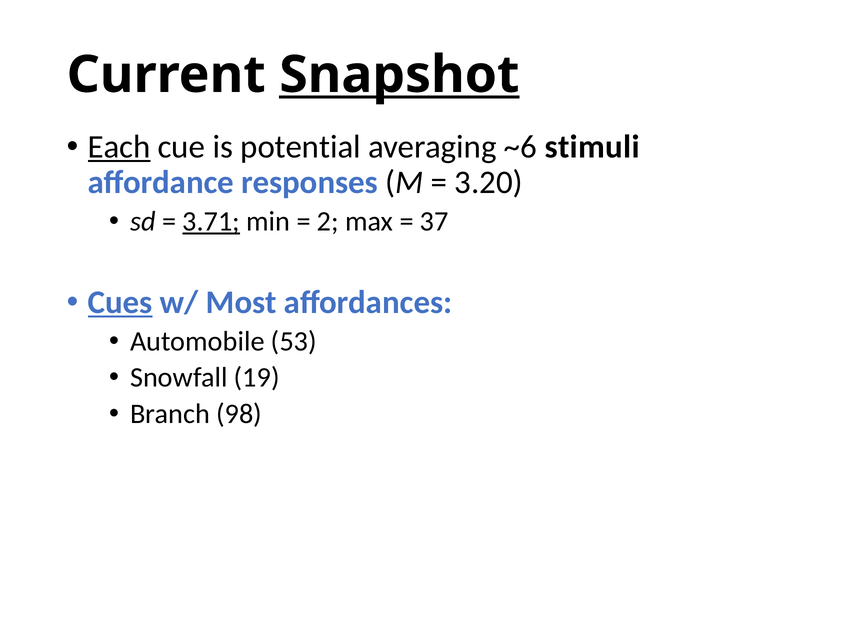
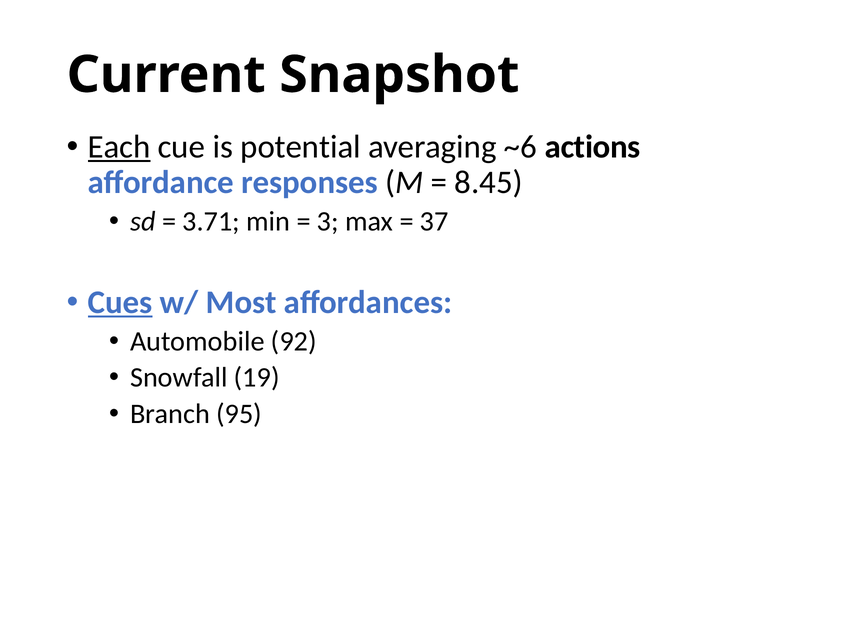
Snapshot underline: present -> none
stimuli: stimuli -> actions
3.20: 3.20 -> 8.45
3.71 underline: present -> none
2: 2 -> 3
53: 53 -> 92
98: 98 -> 95
